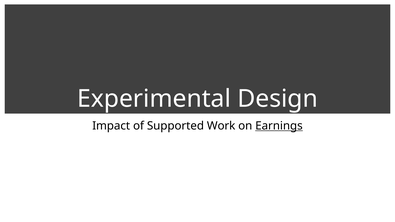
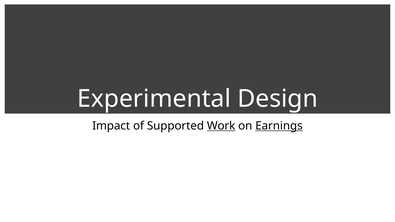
Work underline: none -> present
